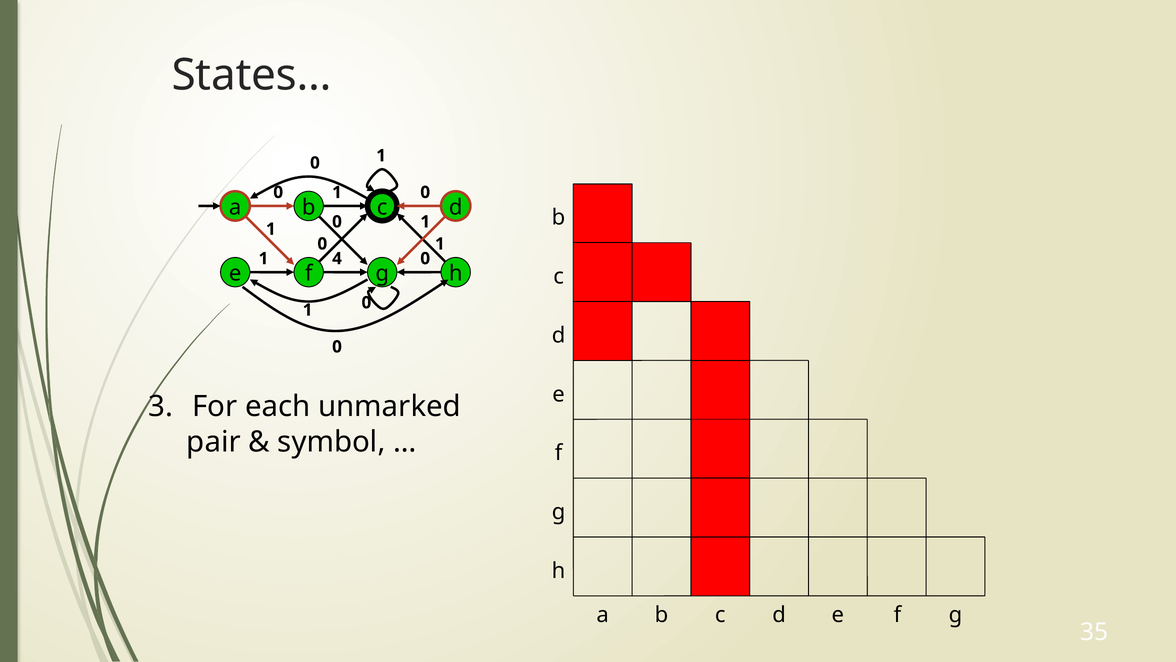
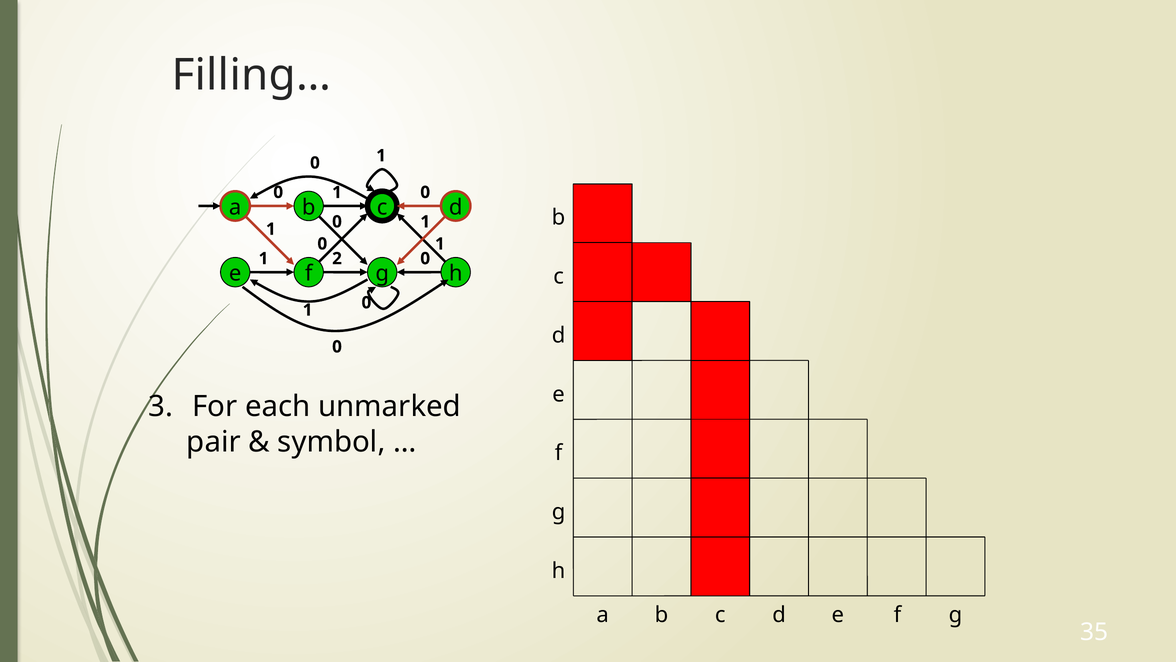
States…: States… -> Filling…
4: 4 -> 2
